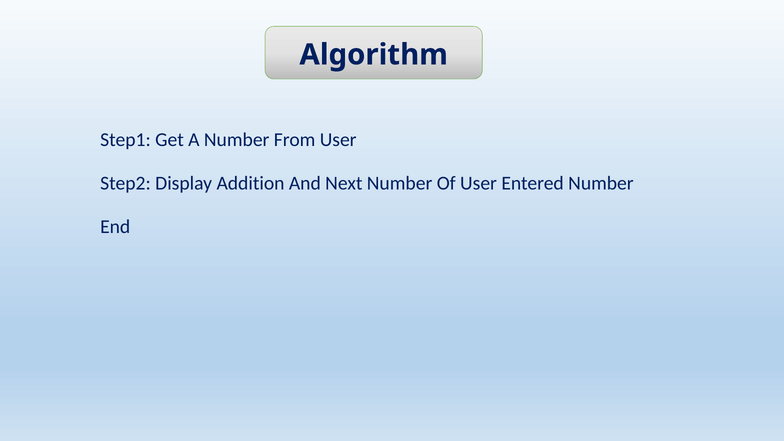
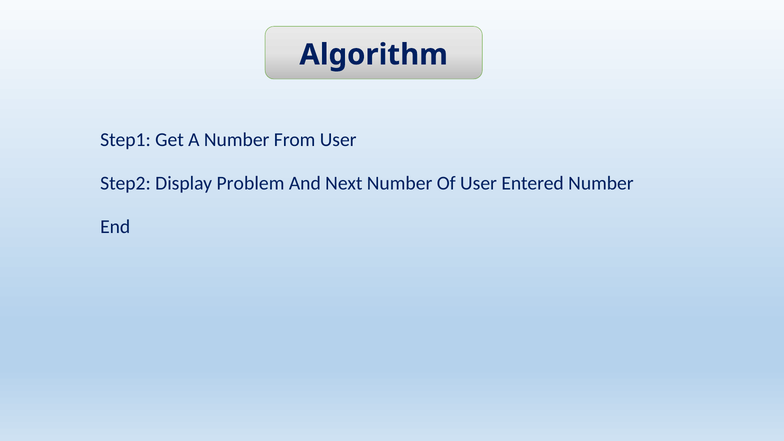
Addition: Addition -> Problem
